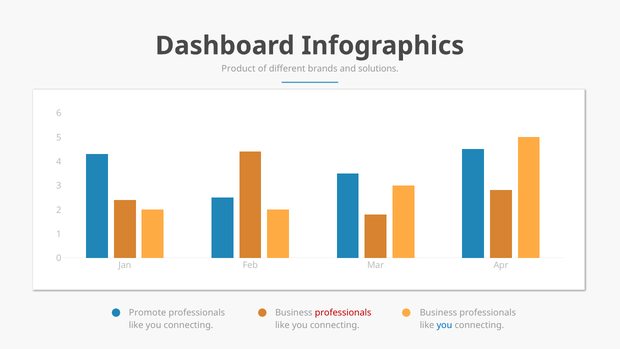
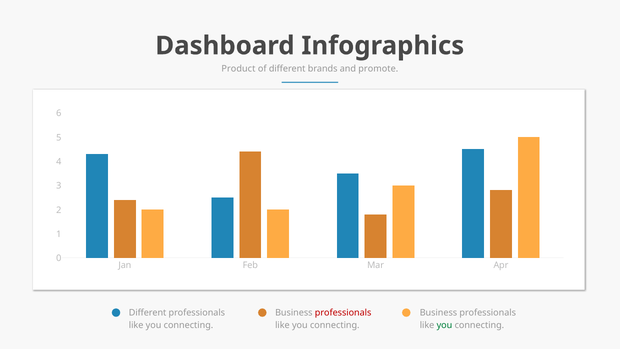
solutions: solutions -> promote
Promote at (148, 312): Promote -> Different
you at (444, 325) colour: blue -> green
